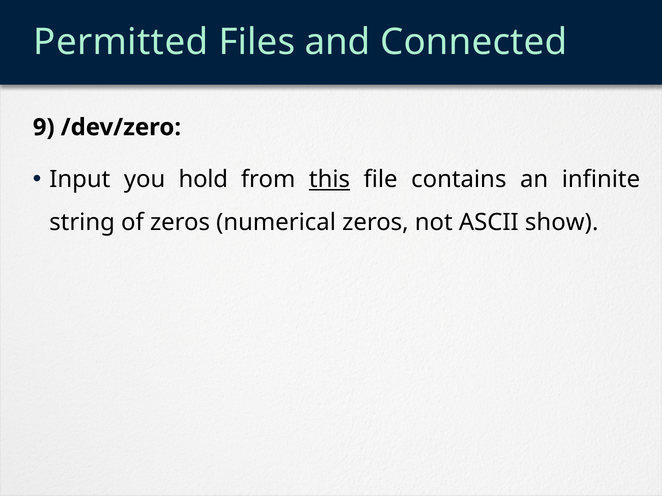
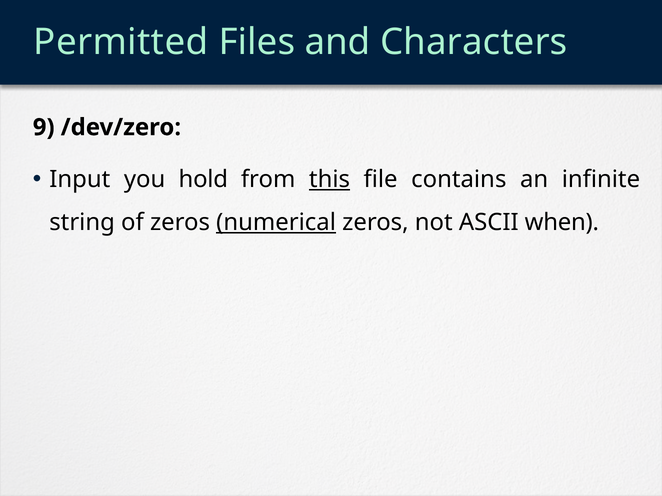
Connected: Connected -> Characters
numerical underline: none -> present
show: show -> when
